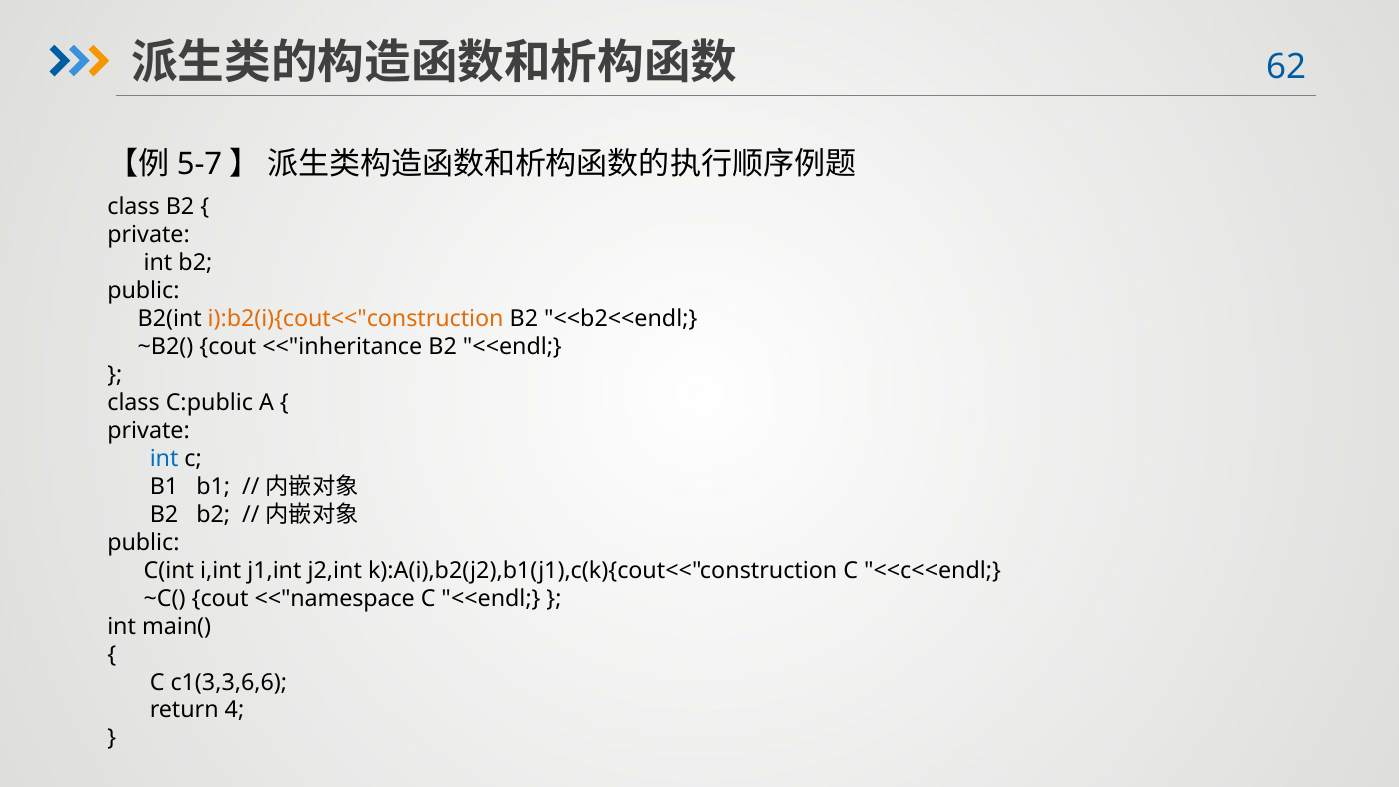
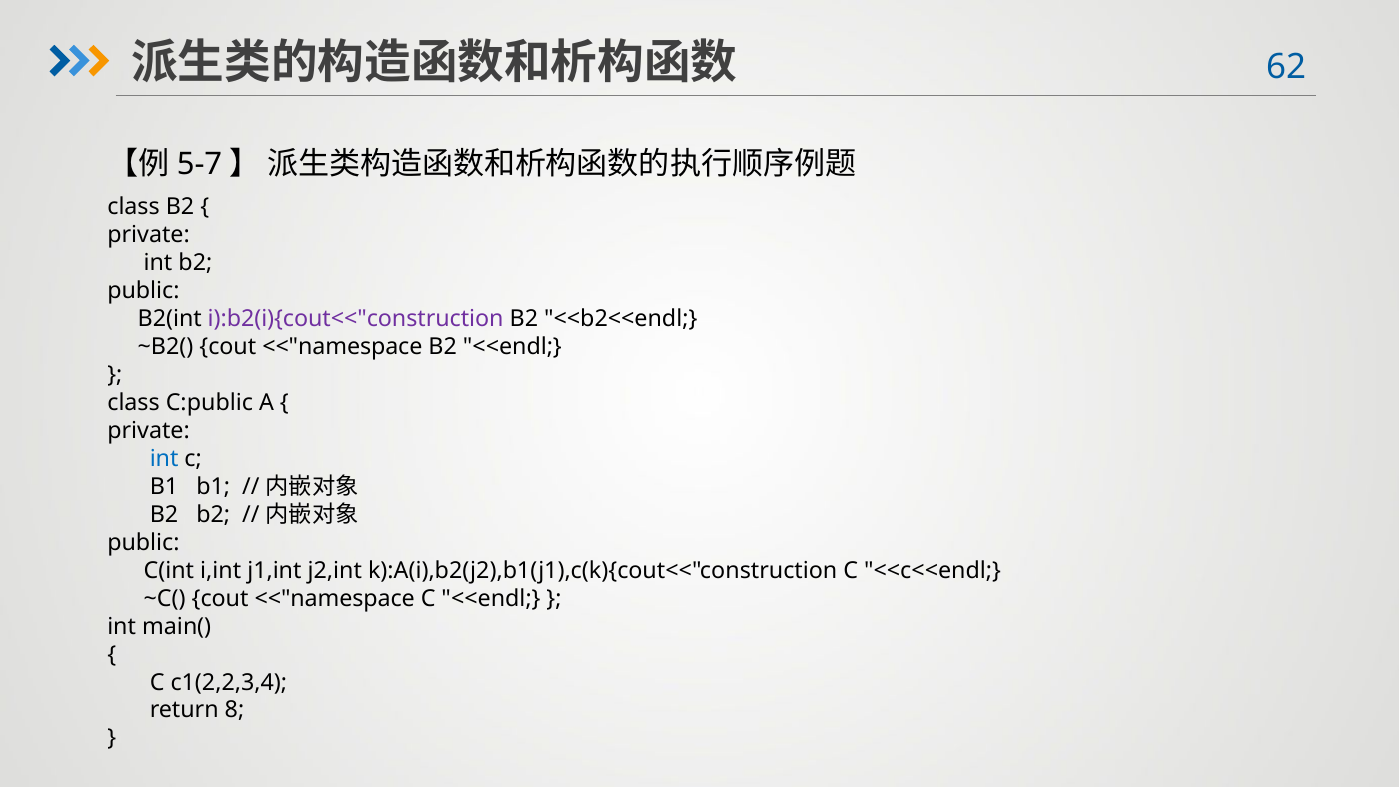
i):b2(i){cout<<"construction colour: orange -> purple
~B2( cout <<"inheritance: <<"inheritance -> <<"namespace
c1(3,3,6,6: c1(3,3,6,6 -> c1(2,2,3,4
4: 4 -> 8
